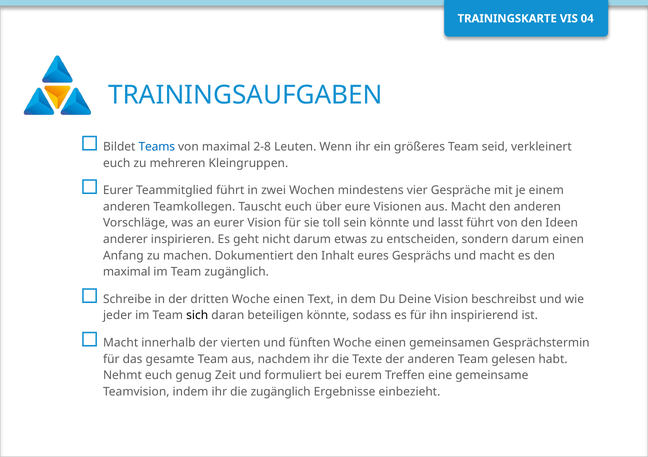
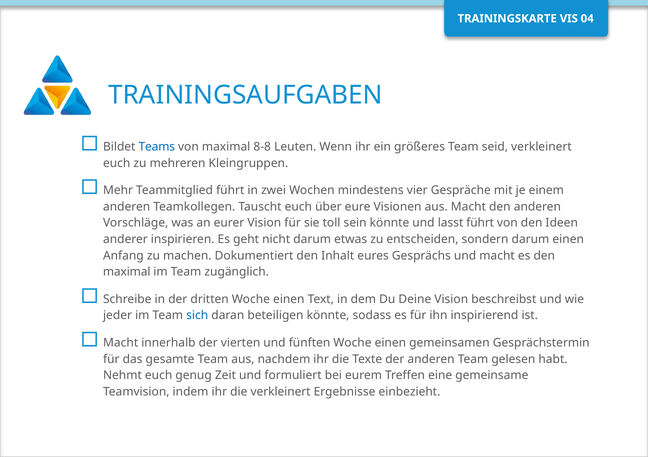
2-8: 2-8 -> 8-8
Eurer at (118, 190): Eurer -> Mehr
sich colour: black -> blue
die zugänglich: zugänglich -> verkleinert
